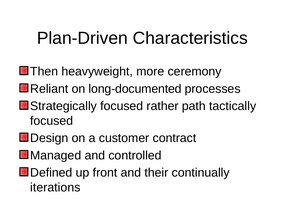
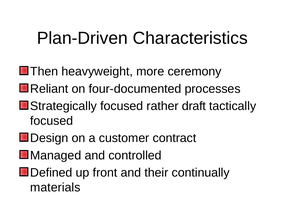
long-documented: long-documented -> four-documented
path: path -> draft
iterations: iterations -> materials
